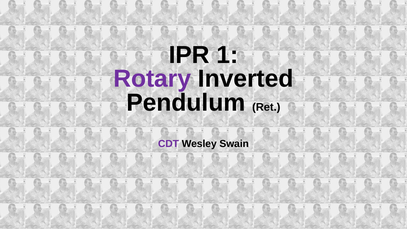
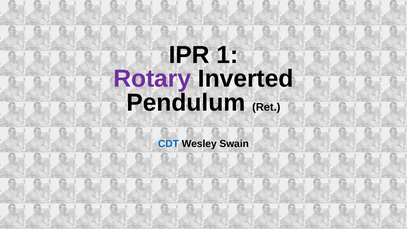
CDT colour: purple -> blue
